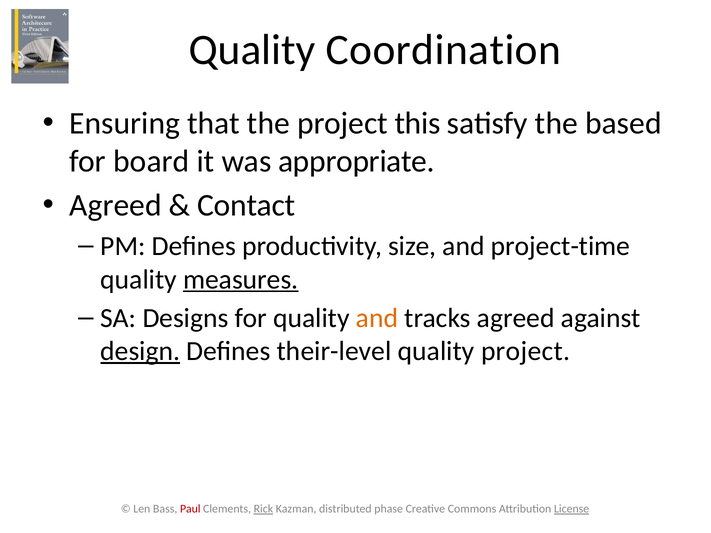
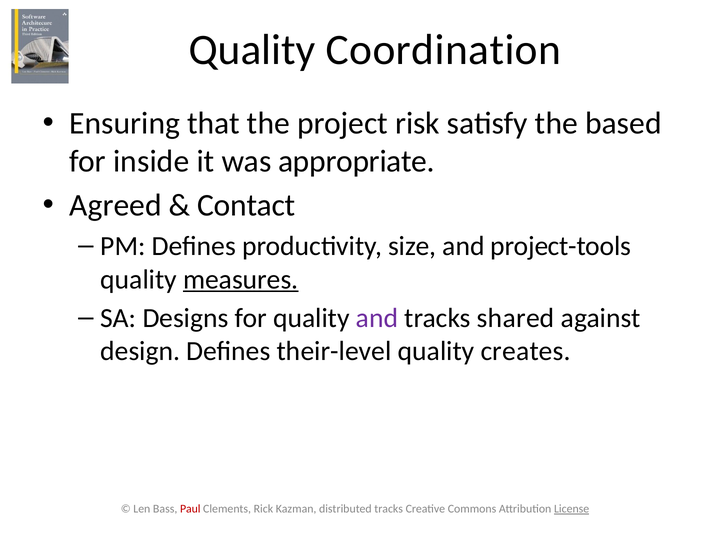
this: this -> risk
board: board -> inside
project-time: project-time -> project-tools
and at (377, 318) colour: orange -> purple
tracks agreed: agreed -> shared
design underline: present -> none
quality project: project -> creates
Rick underline: present -> none
distributed phase: phase -> tracks
